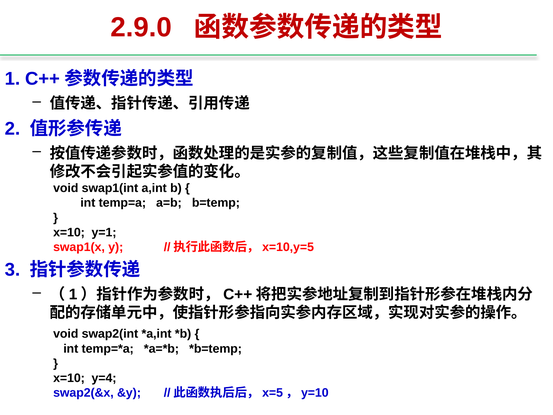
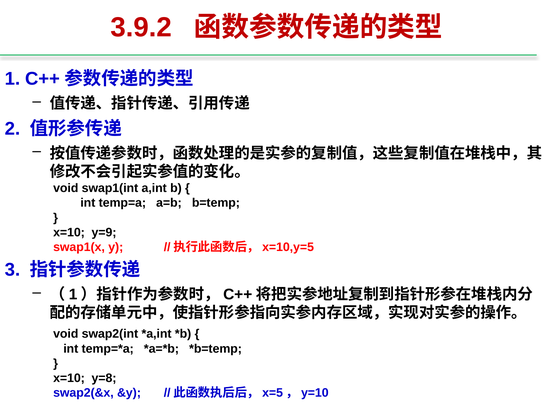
2.9.0: 2.9.0 -> 3.9.2
y=1: y=1 -> y=9
y=4: y=4 -> y=8
